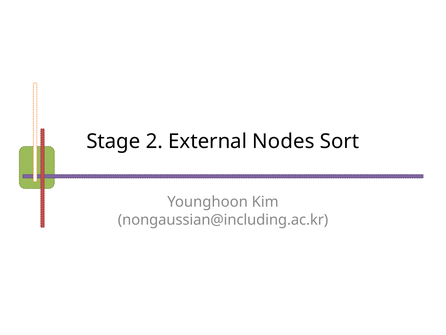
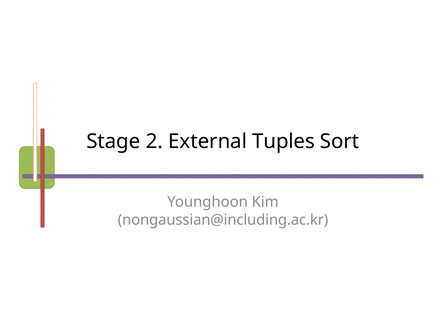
Nodes: Nodes -> Tuples
